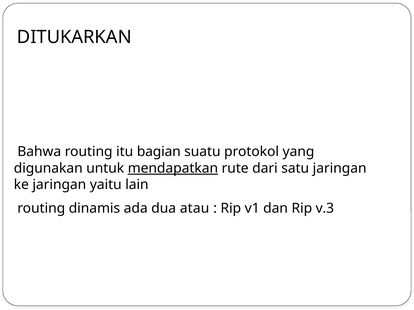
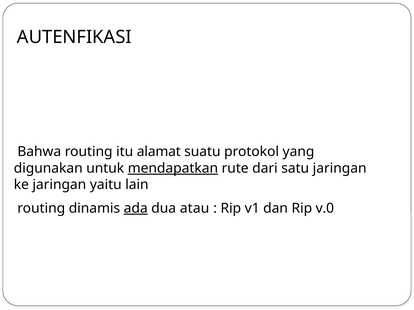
DITUKARKAN: DITUKARKAN -> AUTENFIKASI
bagian: bagian -> alamat
ada underline: none -> present
v.3: v.3 -> v.0
